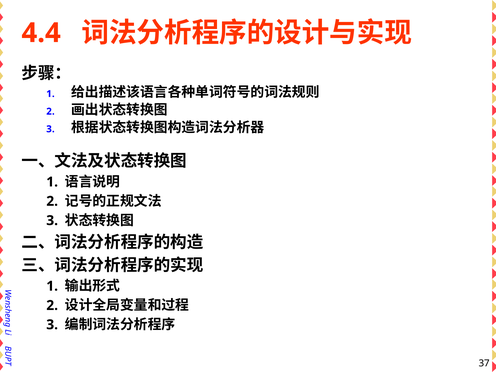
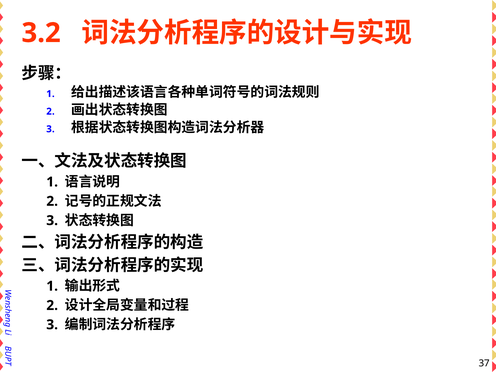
4.4: 4.4 -> 3.2
